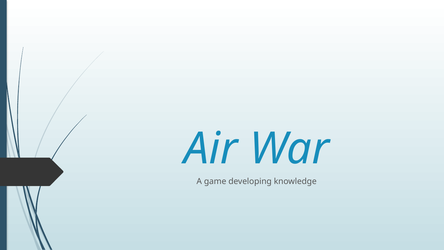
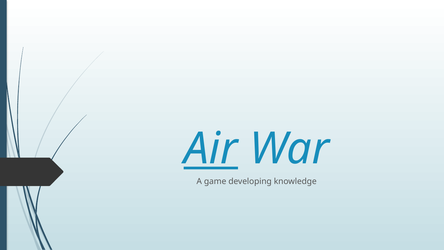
Air underline: none -> present
